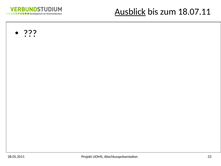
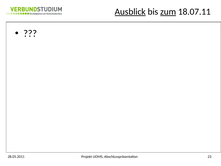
zum underline: none -> present
